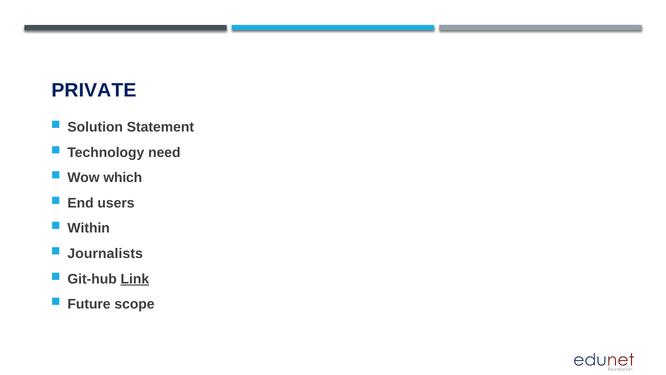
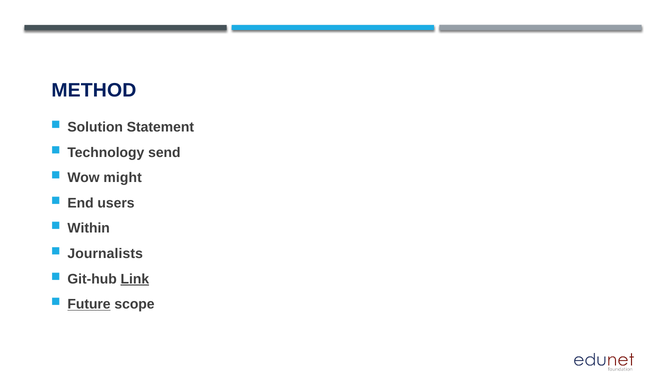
PRIVATE: PRIVATE -> METHOD
need: need -> send
which: which -> might
Future underline: none -> present
